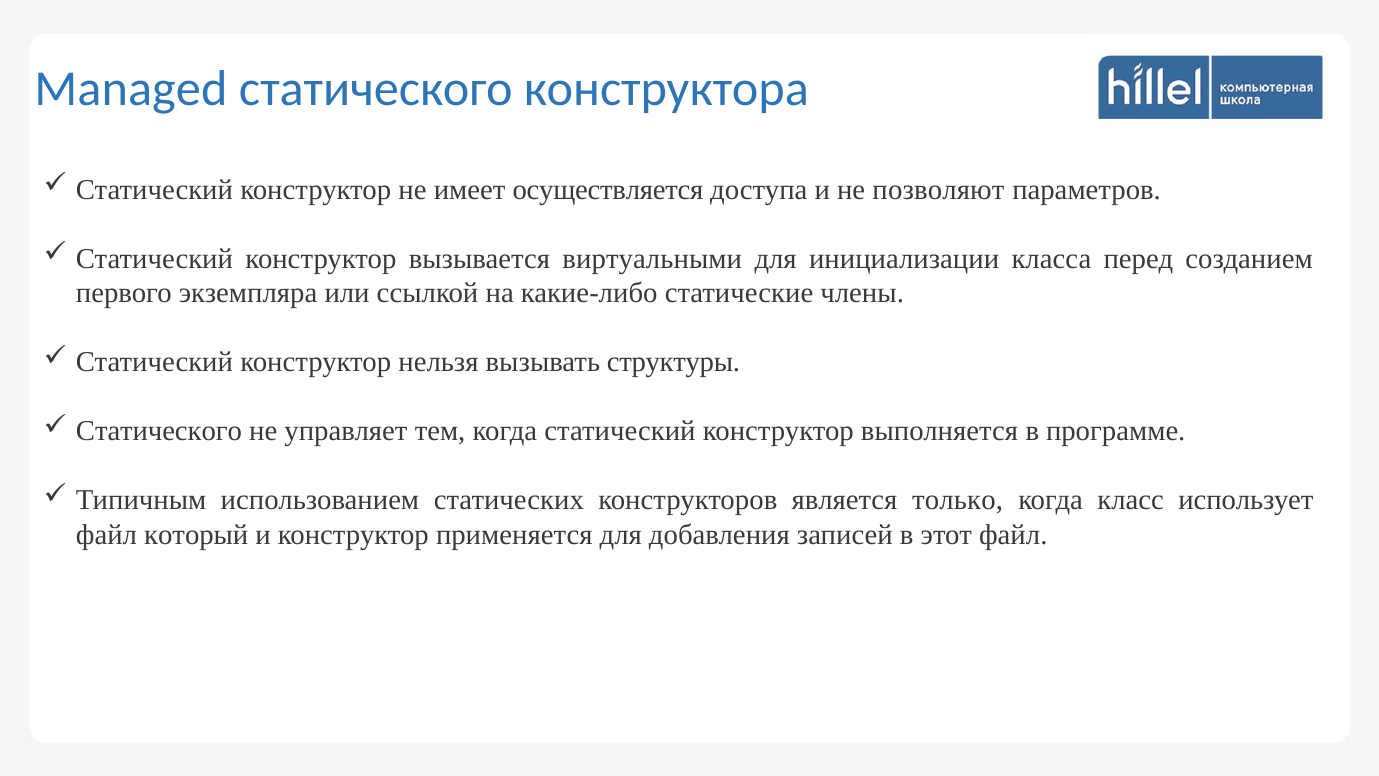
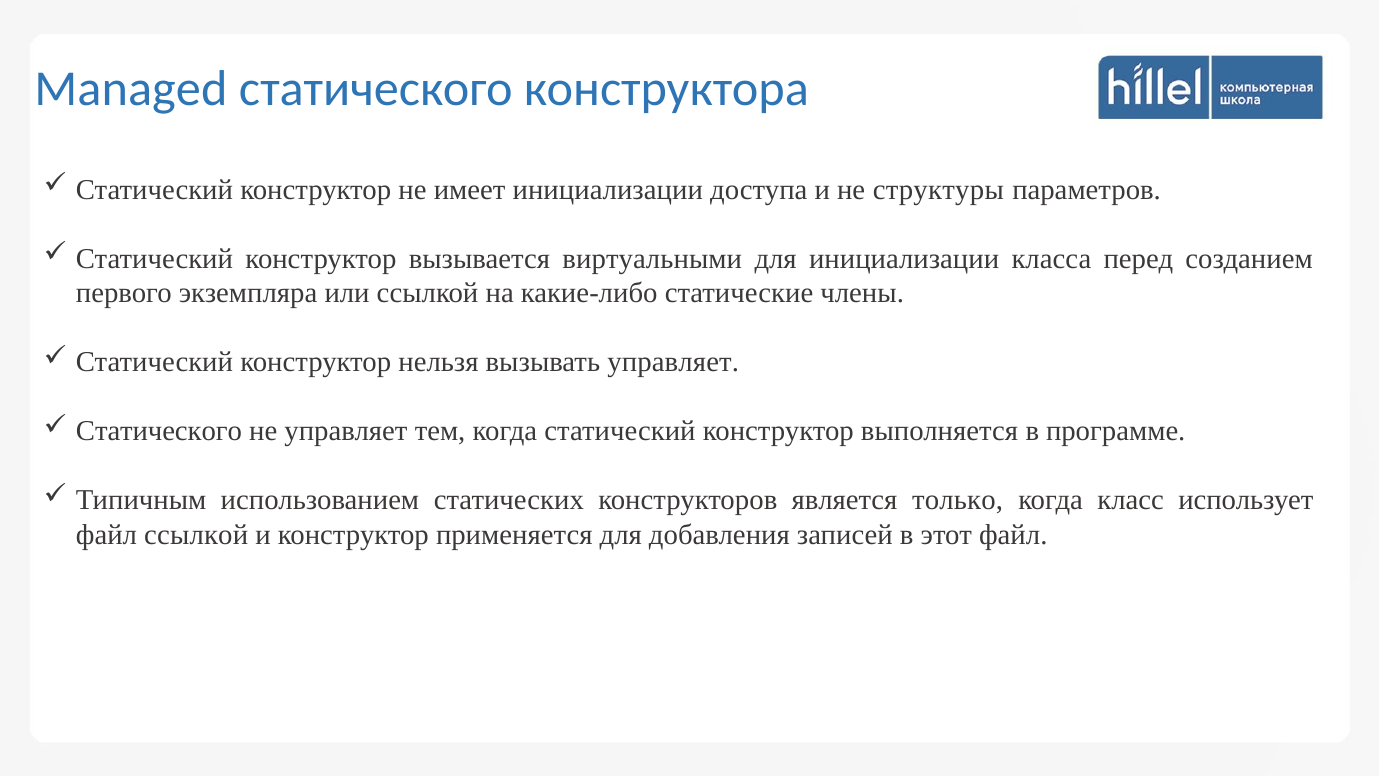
имеет осуществляется: осуществляется -> инициализации
позволяют: позволяют -> структуры
вызывать структуры: структуры -> управляет
файл который: который -> ссылкой
